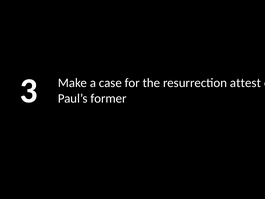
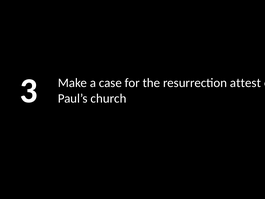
former: former -> church
